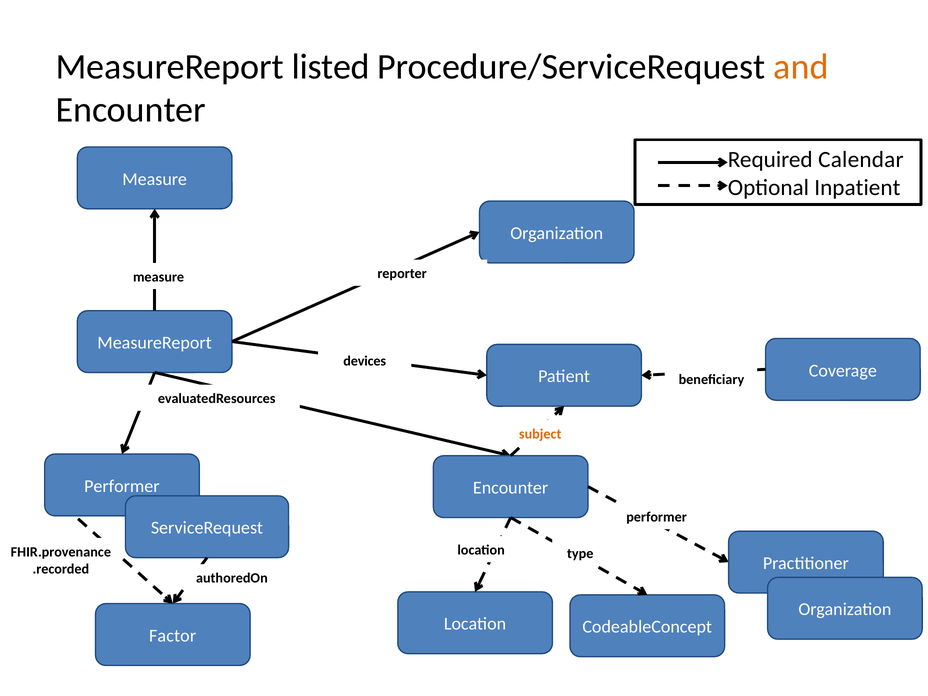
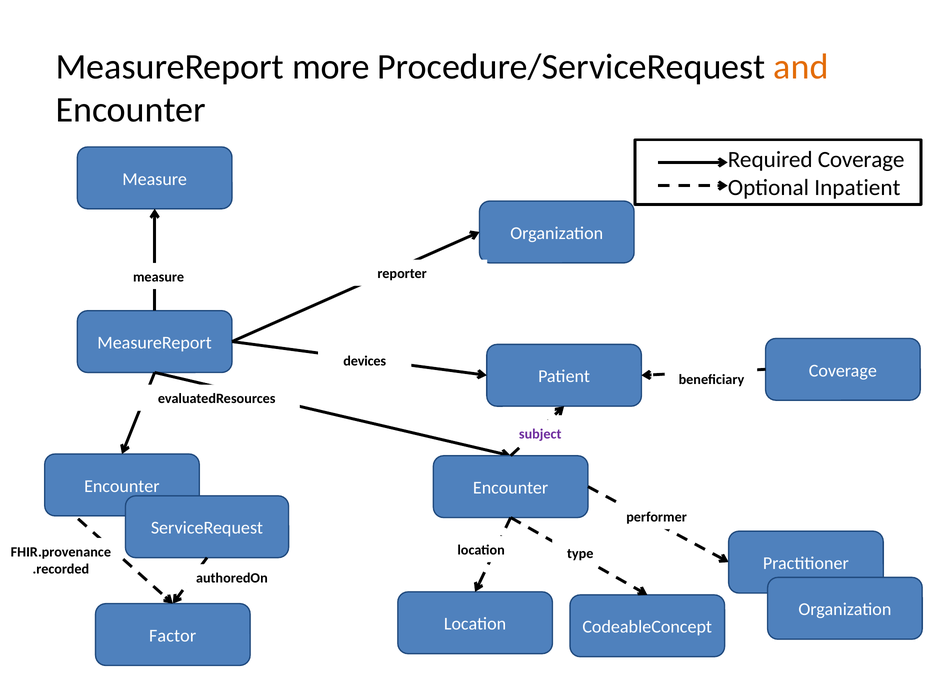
listed: listed -> more
Required Calendar: Calendar -> Coverage
subject colour: orange -> purple
Performer at (122, 486): Performer -> Encounter
